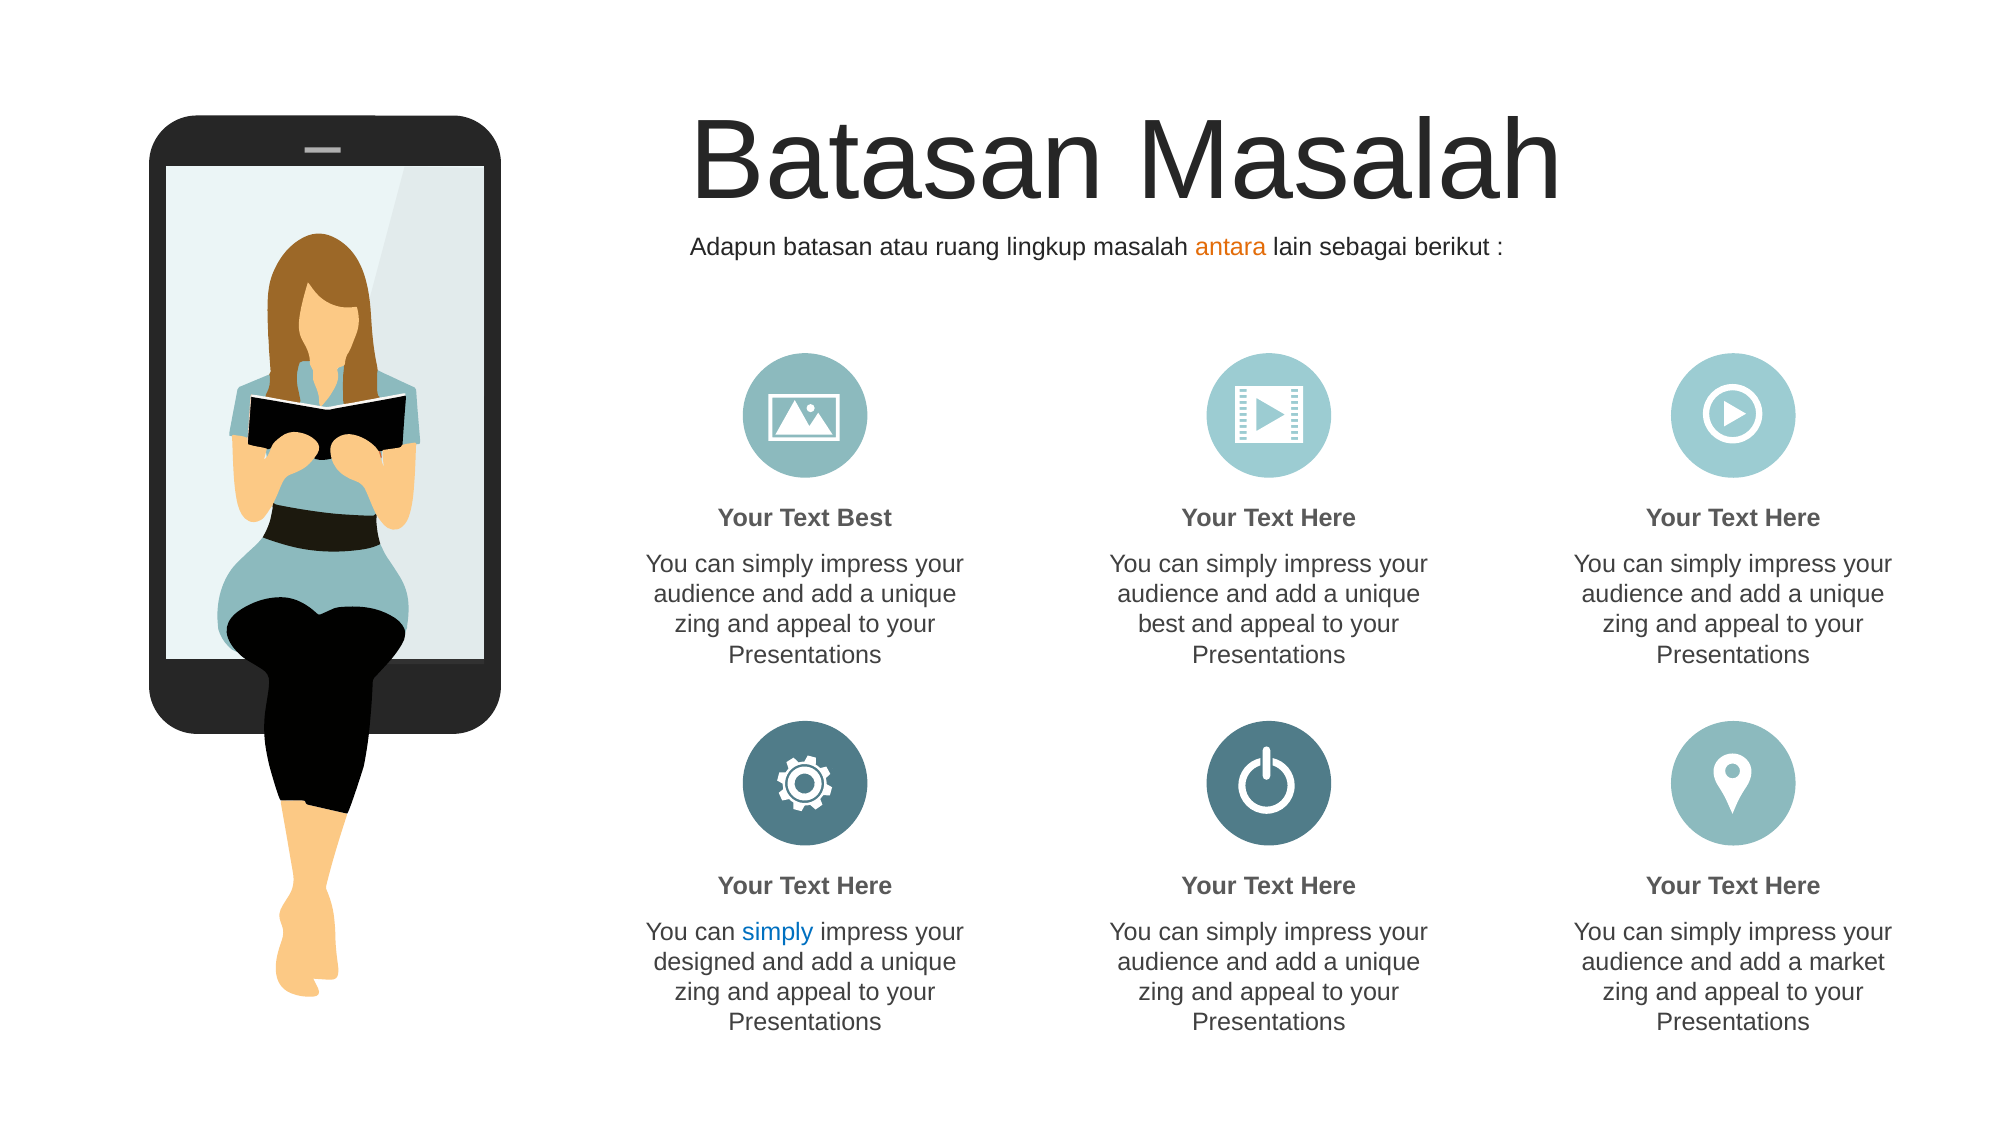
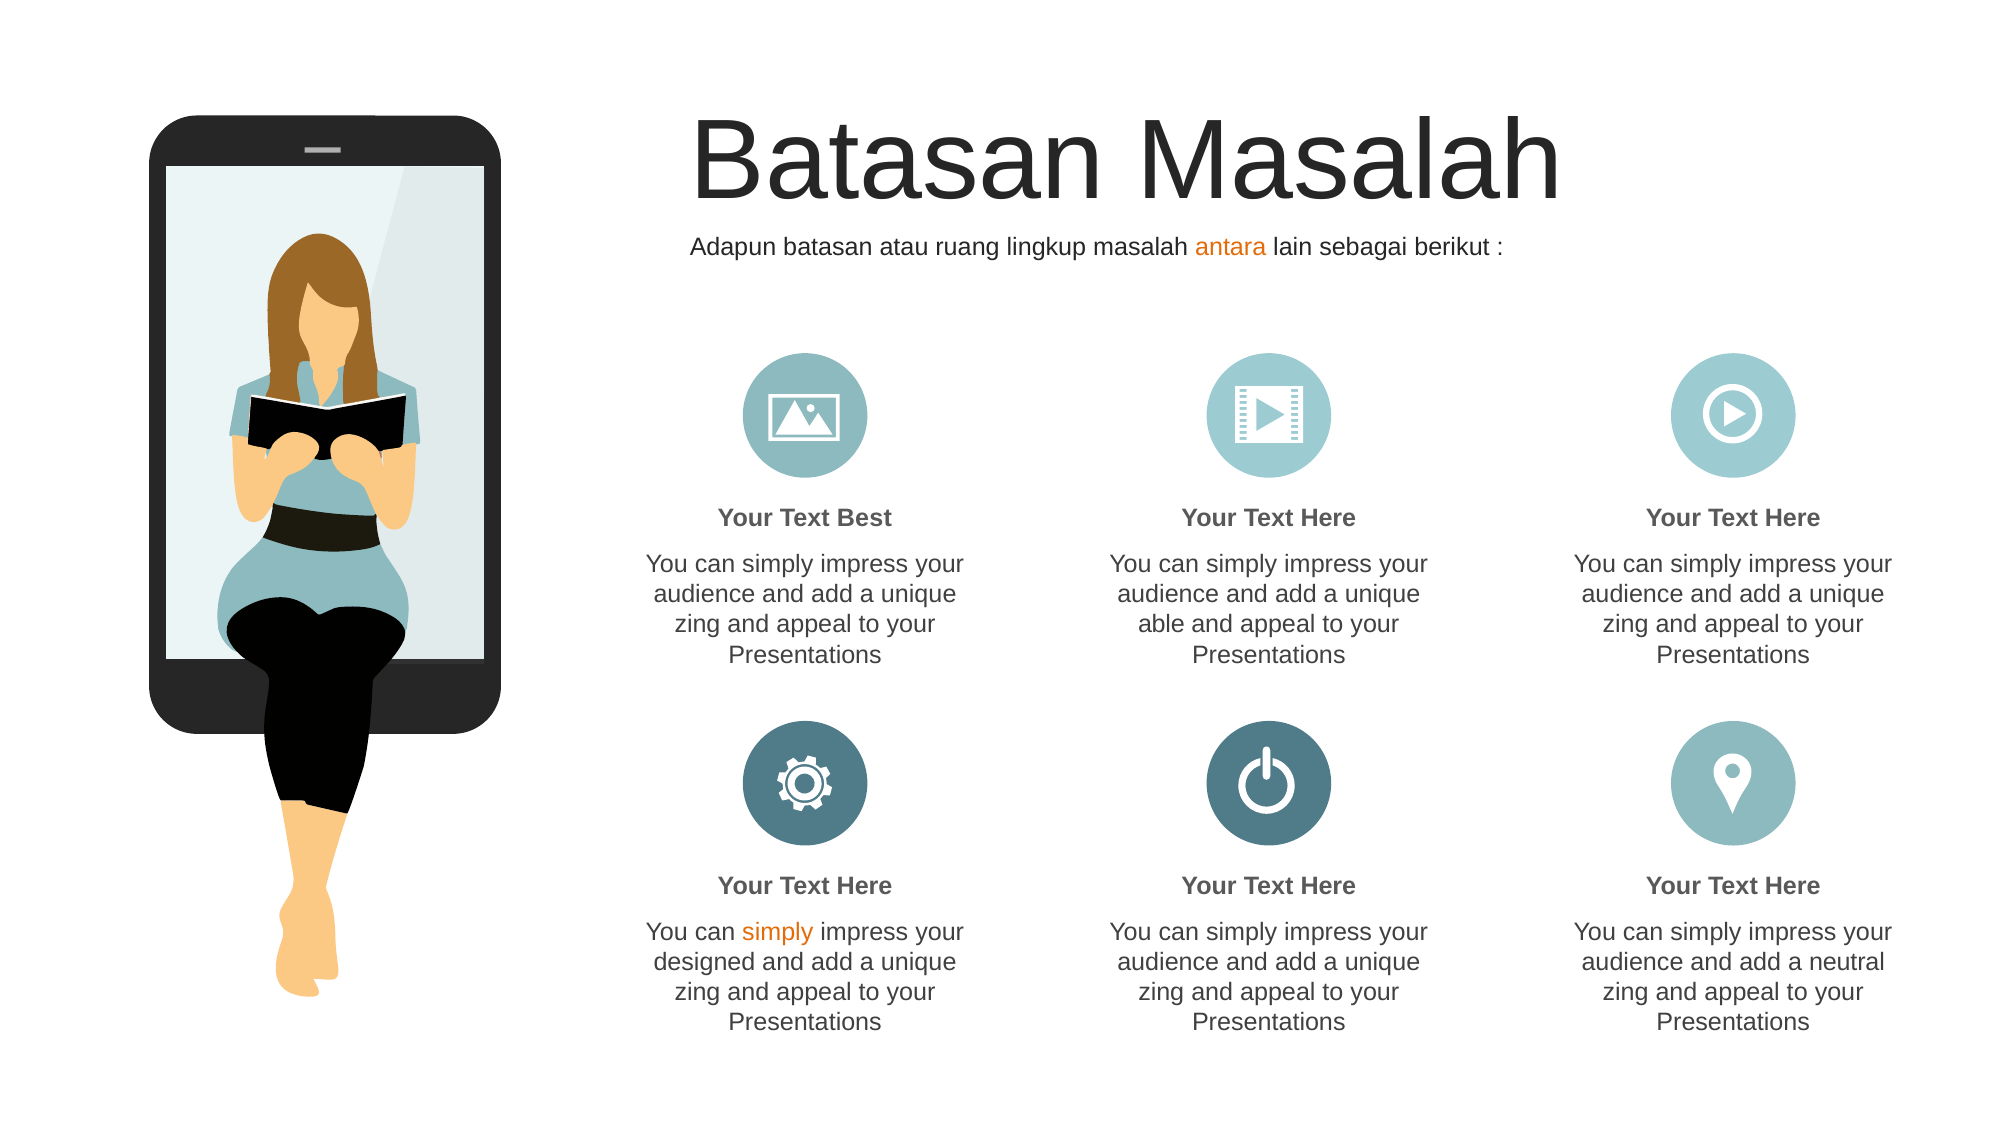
best at (1161, 625): best -> able
simply at (778, 932) colour: blue -> orange
market: market -> neutral
